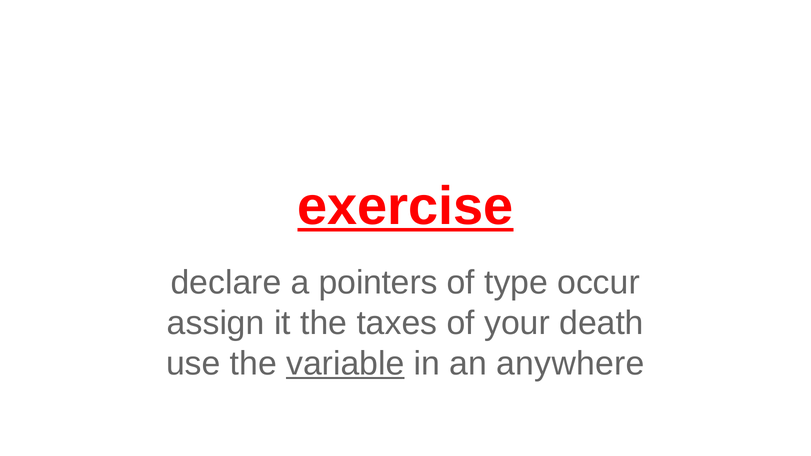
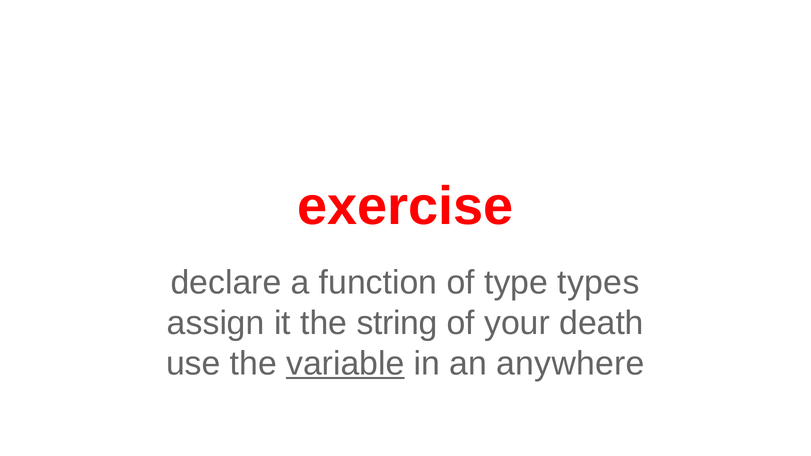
exercise underline: present -> none
pointers: pointers -> function
occur: occur -> types
taxes: taxes -> string
